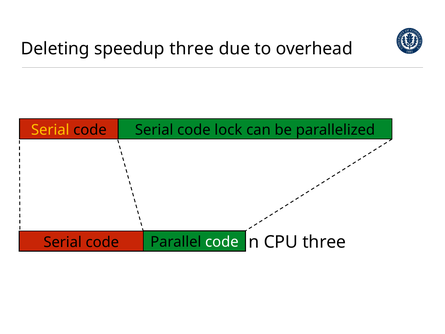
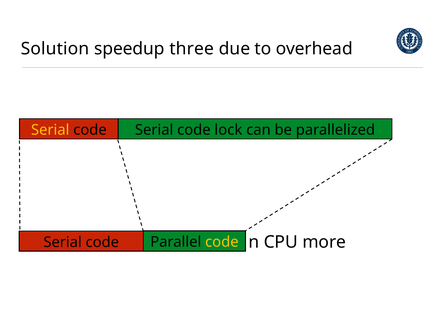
Deleting: Deleting -> Solution
code at (222, 242) colour: white -> yellow
CPU three: three -> more
